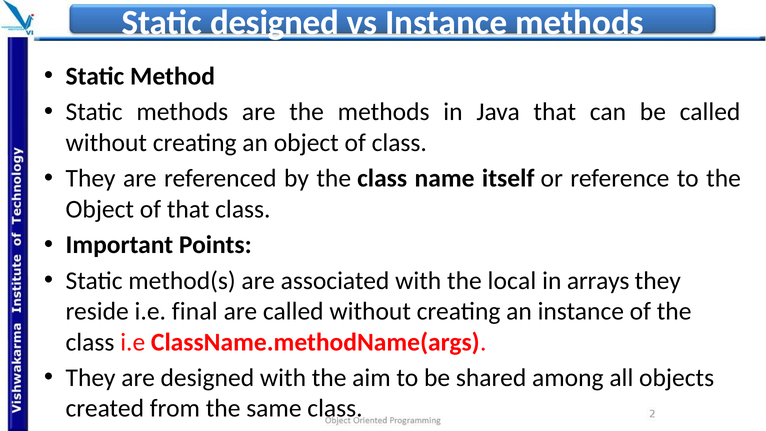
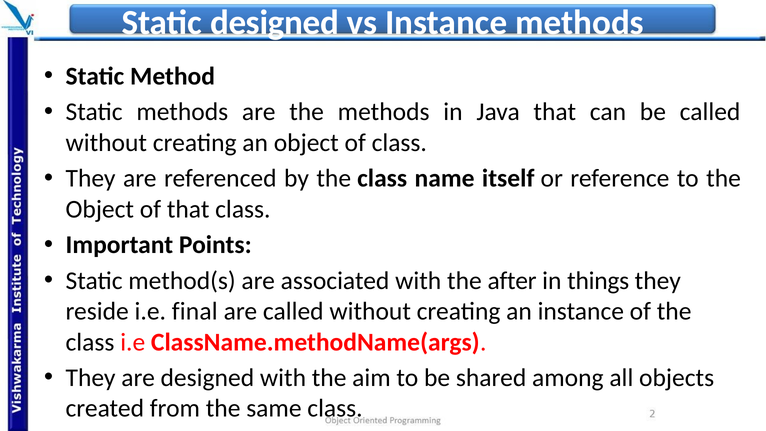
local: local -> after
arrays: arrays -> things
